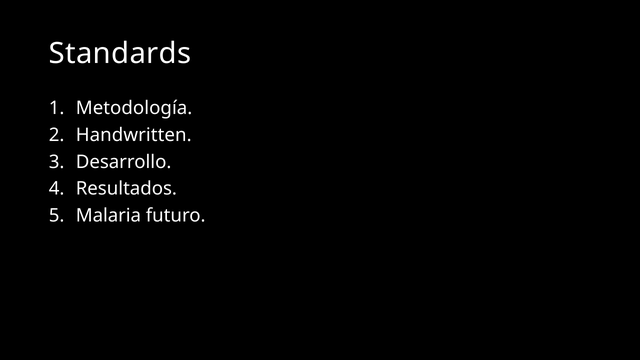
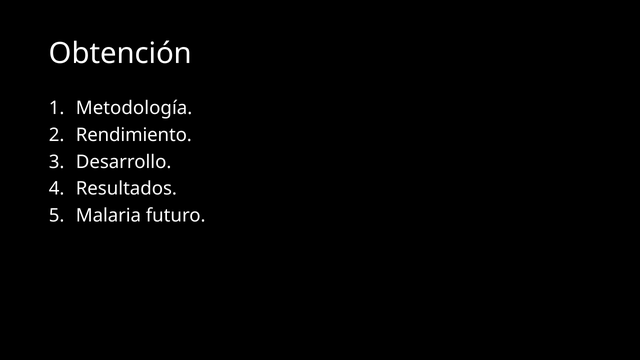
Standards: Standards -> Obtención
Handwritten: Handwritten -> Rendimiento
